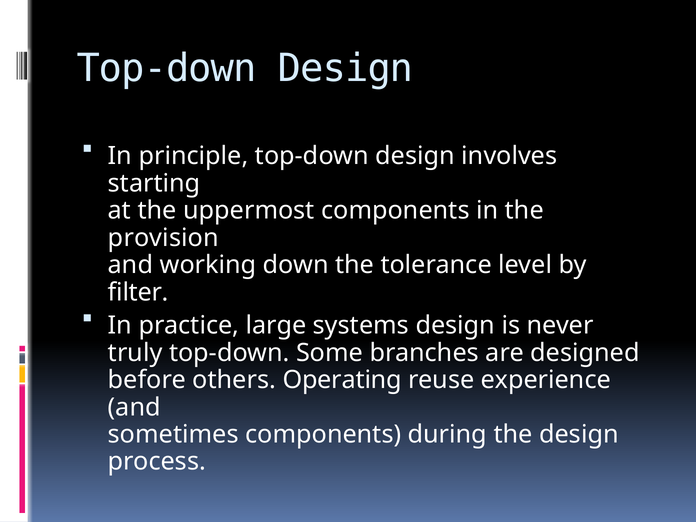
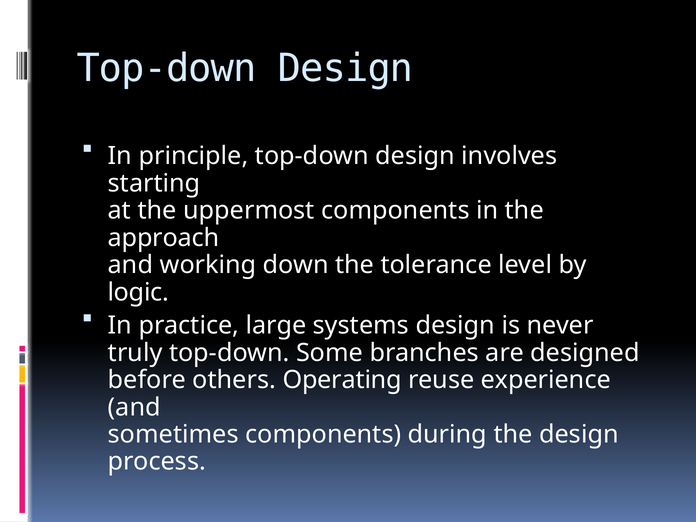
provision: provision -> approach
filter: filter -> logic
